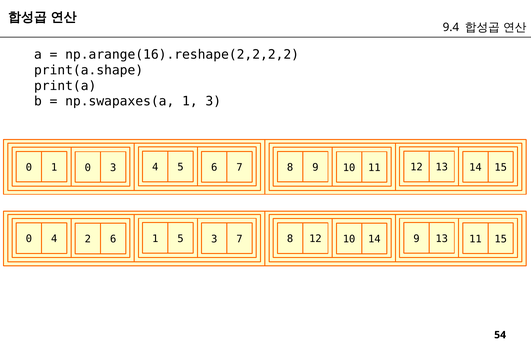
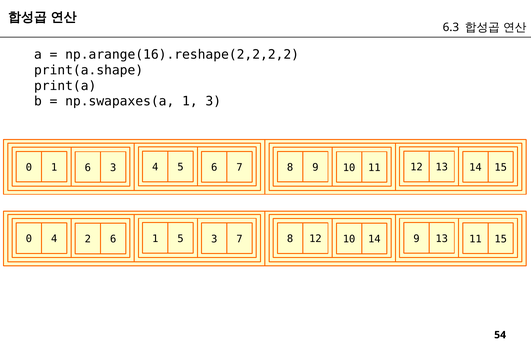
9.4: 9.4 -> 6.3
1 0: 0 -> 6
